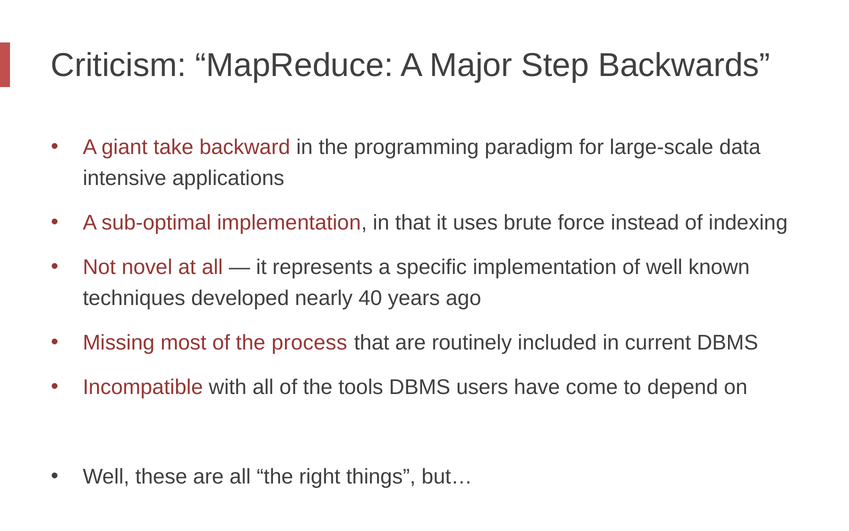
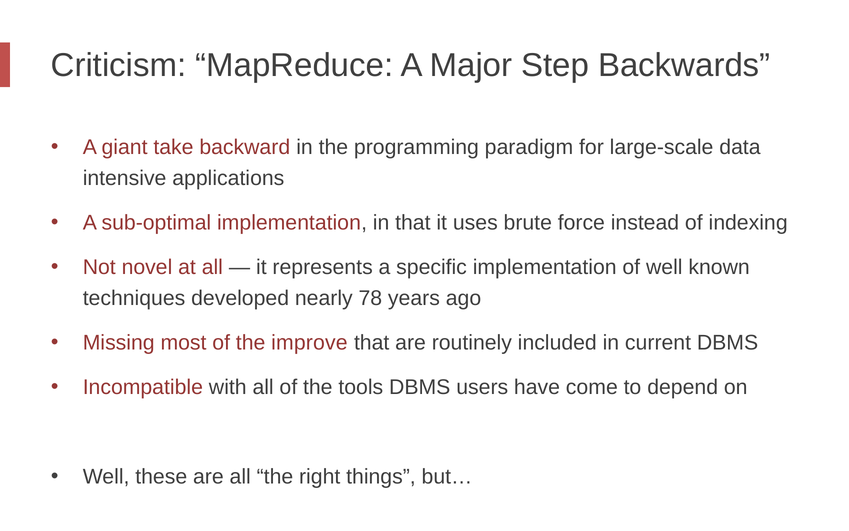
40: 40 -> 78
process: process -> improve
